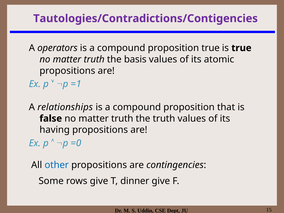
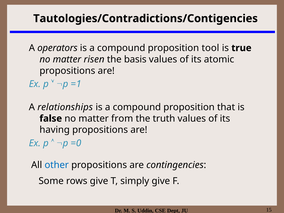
Tautologies/Contradictions/Contigencies colour: purple -> black
proposition true: true -> tool
truth at (94, 59): truth -> risen
false no matter truth: truth -> from
dinner: dinner -> simply
